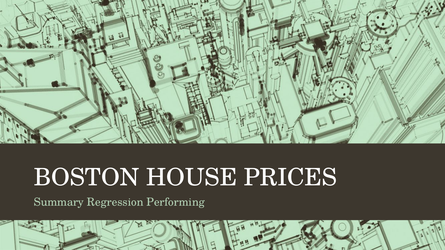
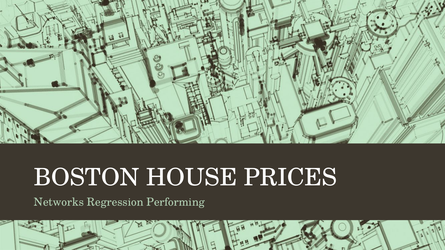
Summary: Summary -> Networks
